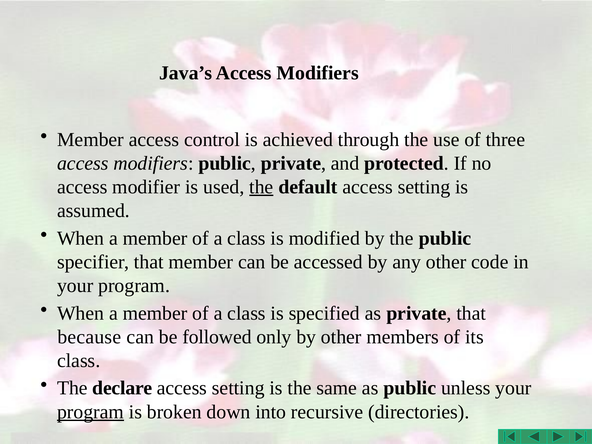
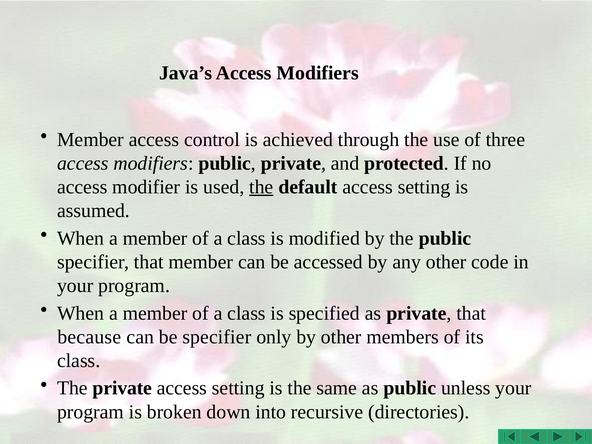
be followed: followed -> specifier
The declare: declare -> private
program at (90, 412) underline: present -> none
